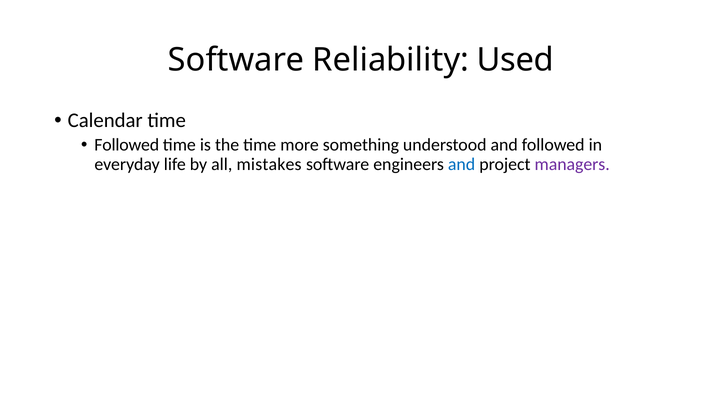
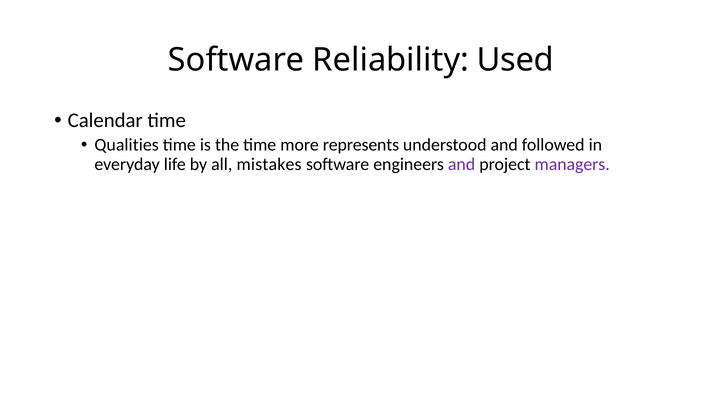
Followed at (127, 145): Followed -> Qualities
something: something -> represents
and at (462, 164) colour: blue -> purple
